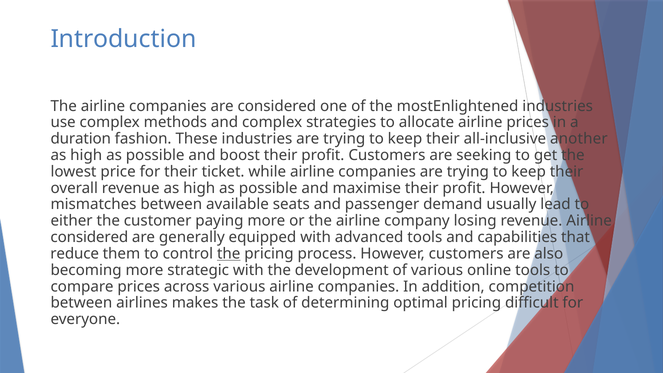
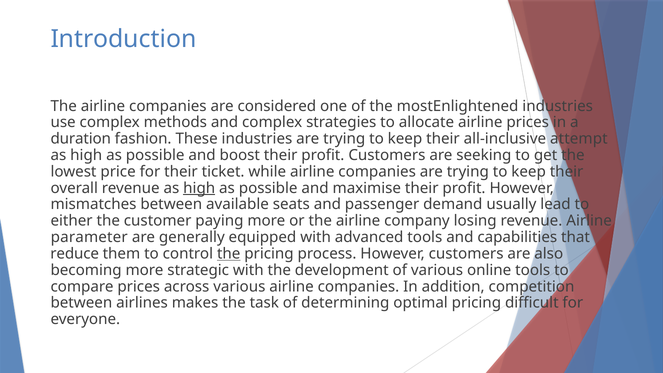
another: another -> attempt
high at (199, 188) underline: none -> present
considered at (89, 237): considered -> parameter
